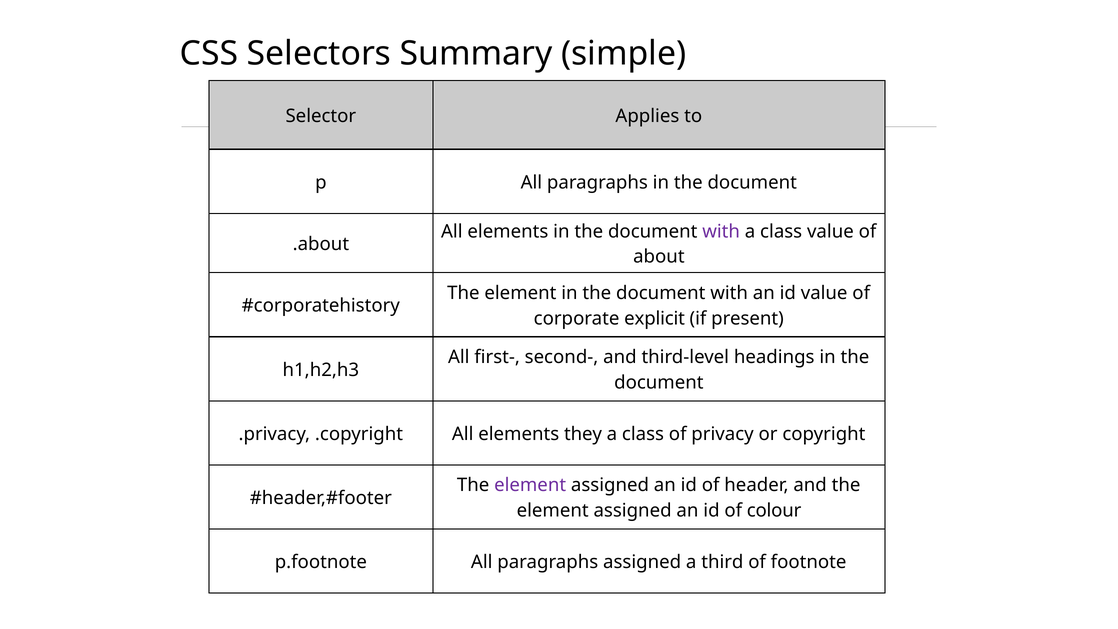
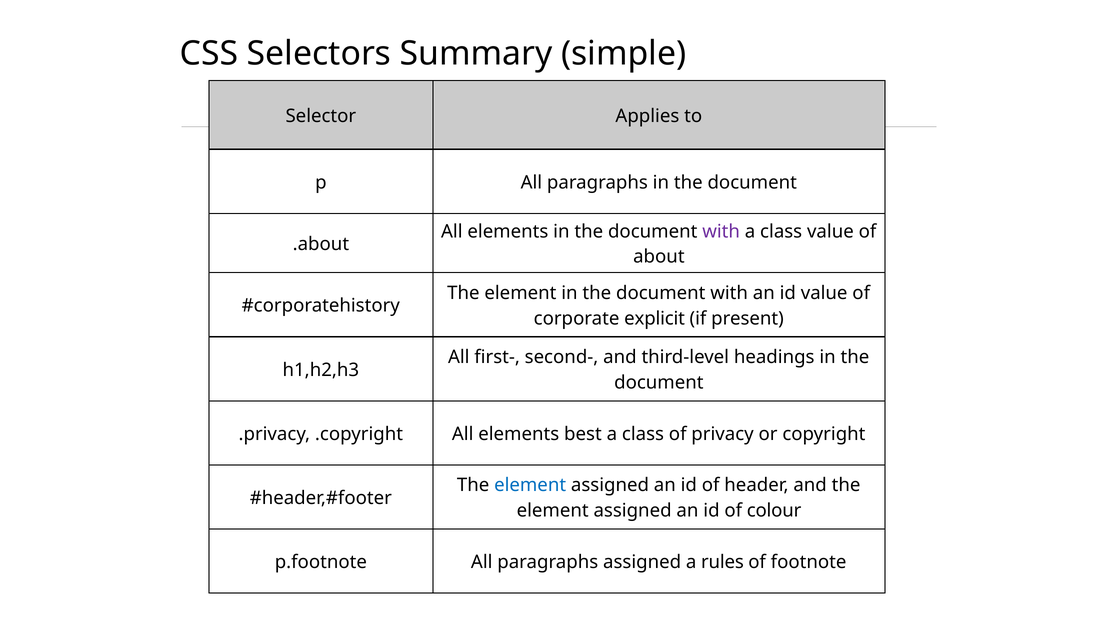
they: they -> best
element at (530, 485) colour: purple -> blue
third: third -> rules
